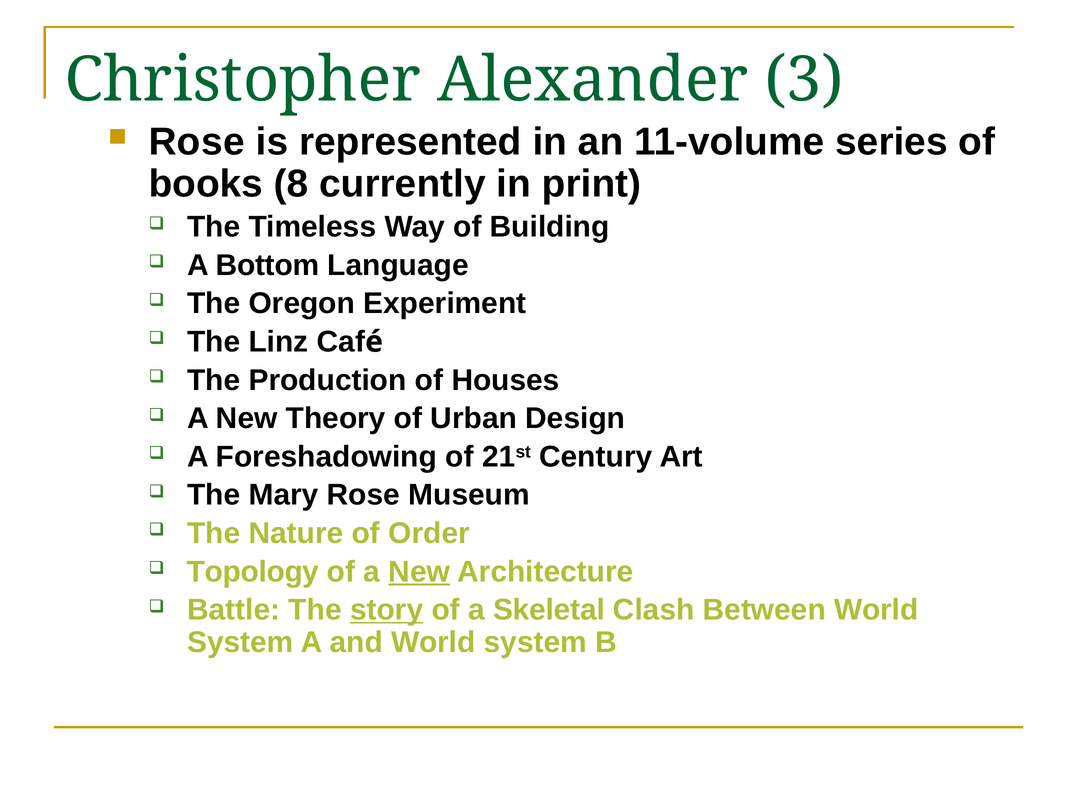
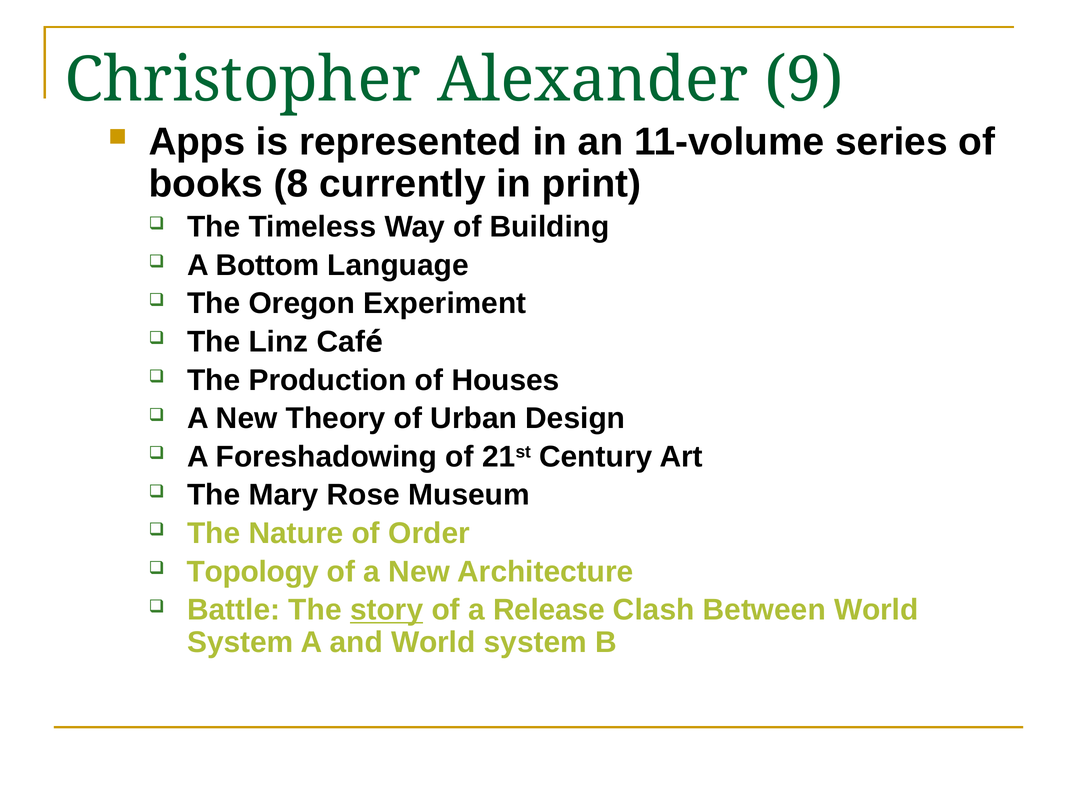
3: 3 -> 9
Rose at (197, 142): Rose -> Apps
New at (419, 571) underline: present -> none
Skeletal: Skeletal -> Release
